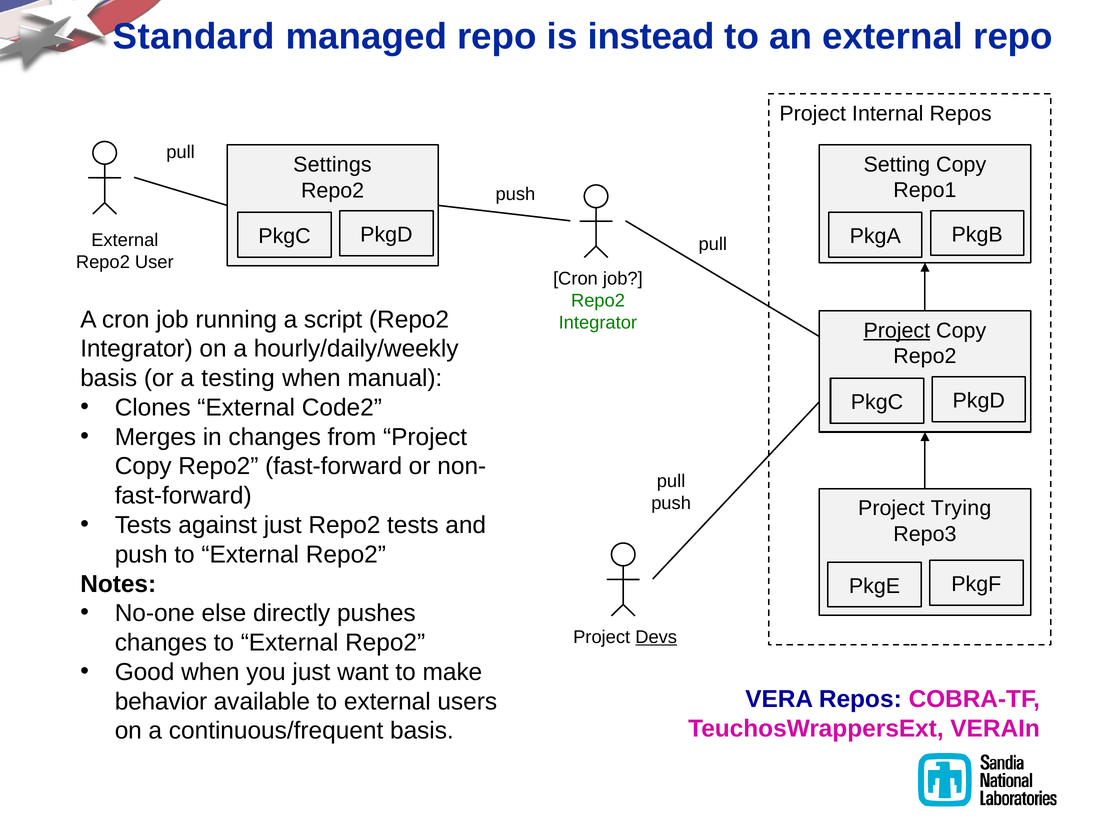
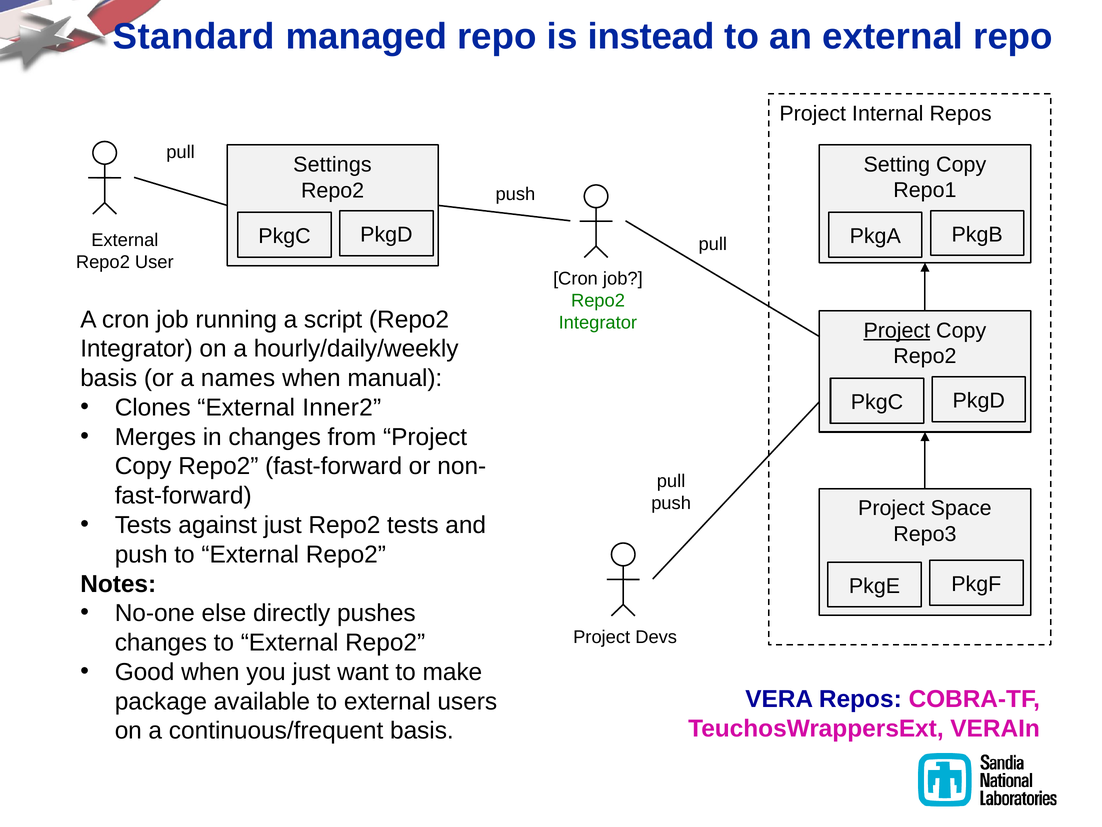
testing: testing -> names
Code2: Code2 -> Inner2
Trying: Trying -> Space
Devs underline: present -> none
behavior: behavior -> package
